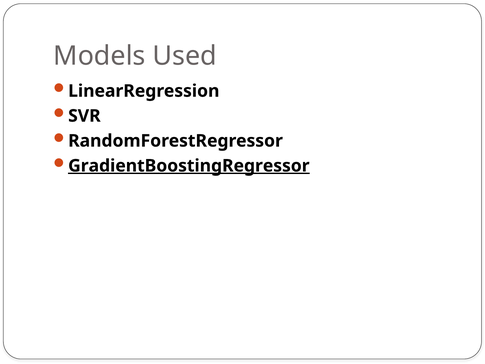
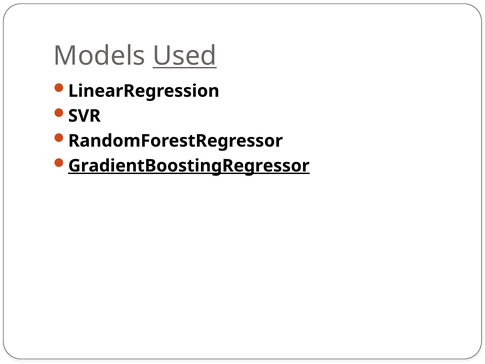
Used underline: none -> present
